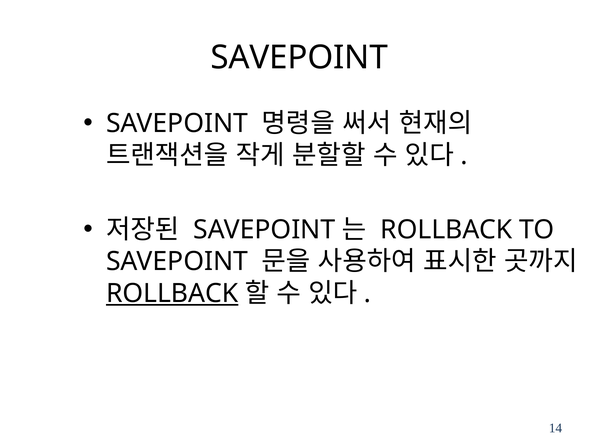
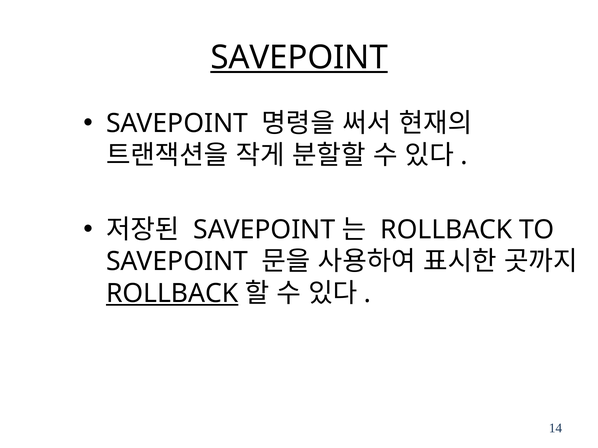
SAVEPOINT at (299, 58) underline: none -> present
